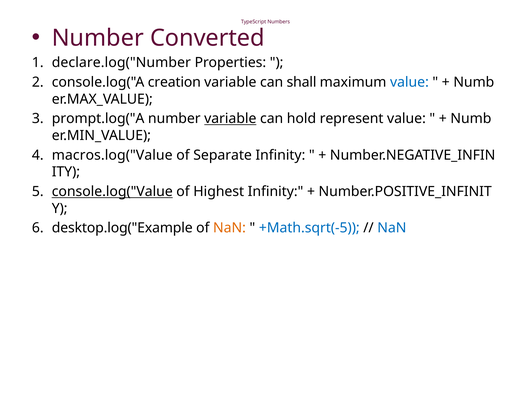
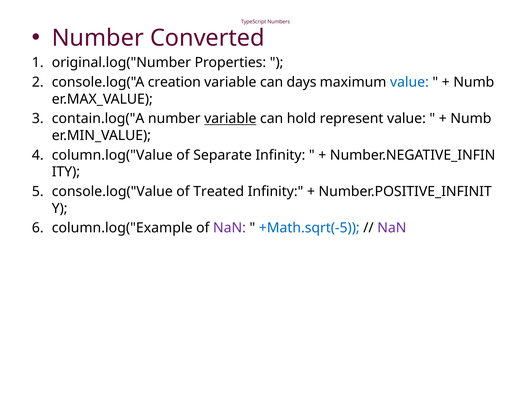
declare.log("Number: declare.log("Number -> original.log("Number
shall: shall -> days
prompt.log("A: prompt.log("A -> contain.log("A
macros.log("Value: macros.log("Value -> column.log("Value
console.log("Value underline: present -> none
Highest: Highest -> Treated
desktop.log("Example: desktop.log("Example -> column.log("Example
NaN at (229, 228) colour: orange -> purple
NaN at (392, 228) colour: blue -> purple
